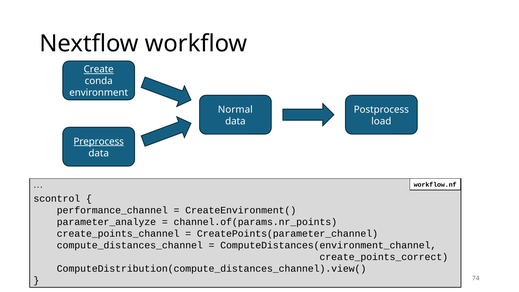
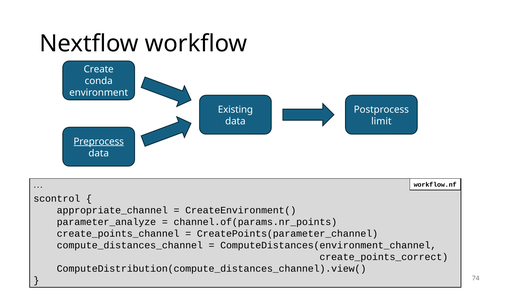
Create underline: present -> none
Normal: Normal -> Existing
load: load -> limit
performance_channel: performance_channel -> appropriate_channel
